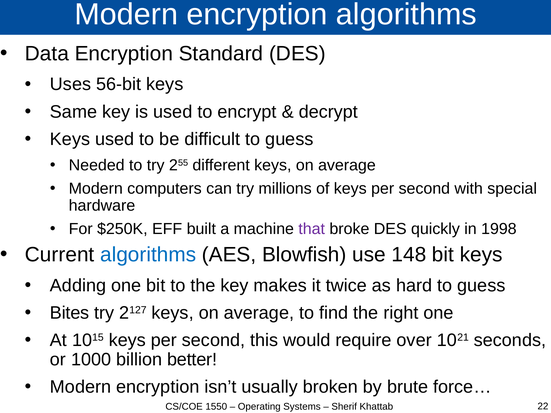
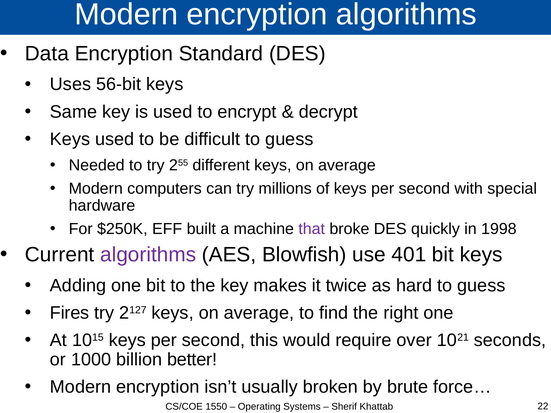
algorithms at (148, 255) colour: blue -> purple
148: 148 -> 401
Bites: Bites -> Fires
